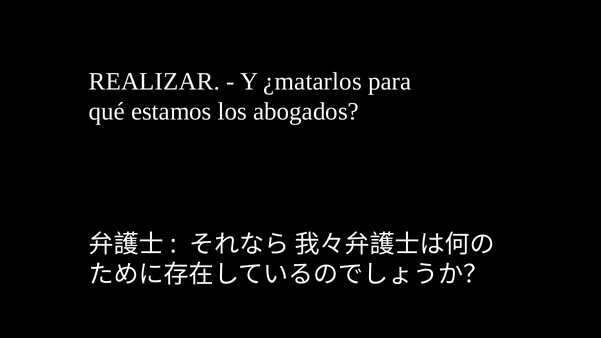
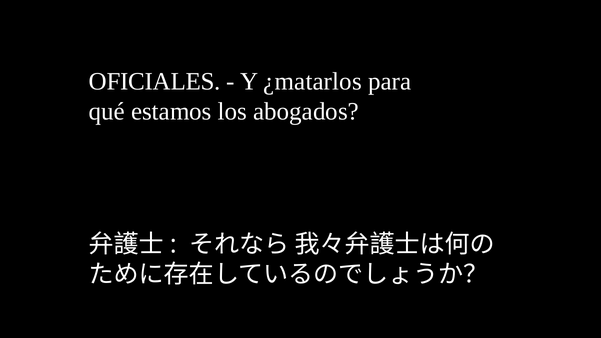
REALIZAR: REALIZAR -> OFICIALES
